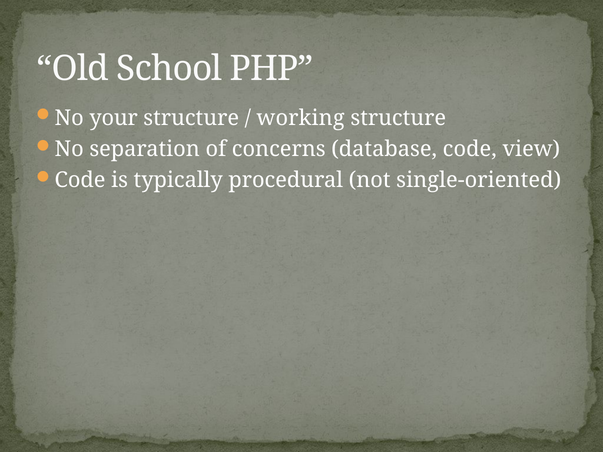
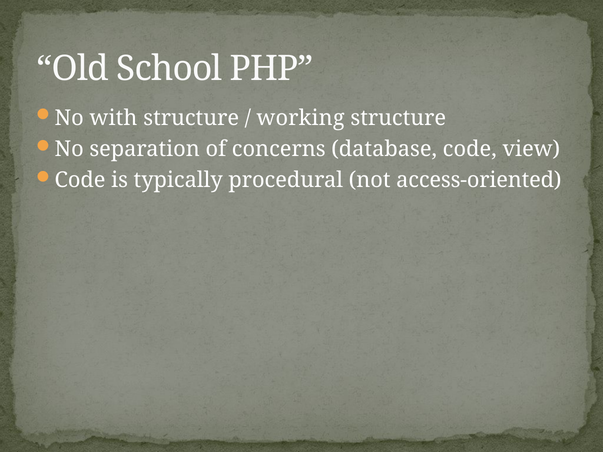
your: your -> with
single-oriented: single-oriented -> access-oriented
